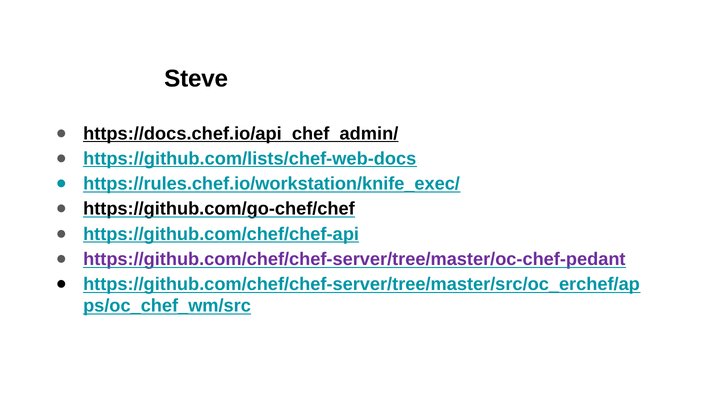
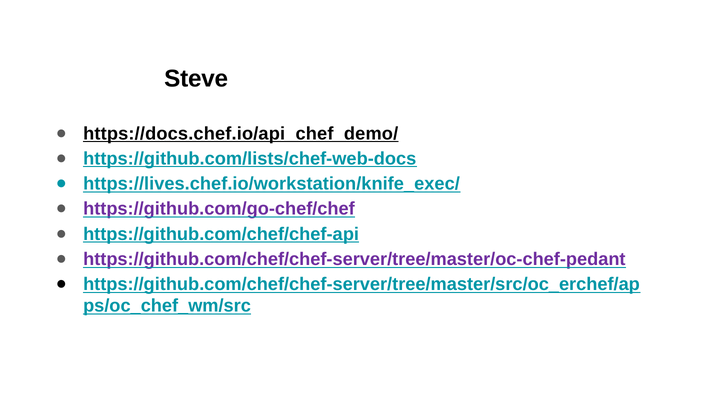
https://docs.chef.io/api_chef_admin/: https://docs.chef.io/api_chef_admin/ -> https://docs.chef.io/api_chef_demo/
https://rules.chef.io/workstation/knife_exec/: https://rules.chef.io/workstation/knife_exec/ -> https://lives.chef.io/workstation/knife_exec/
https://github.com/go-chef/chef colour: black -> purple
